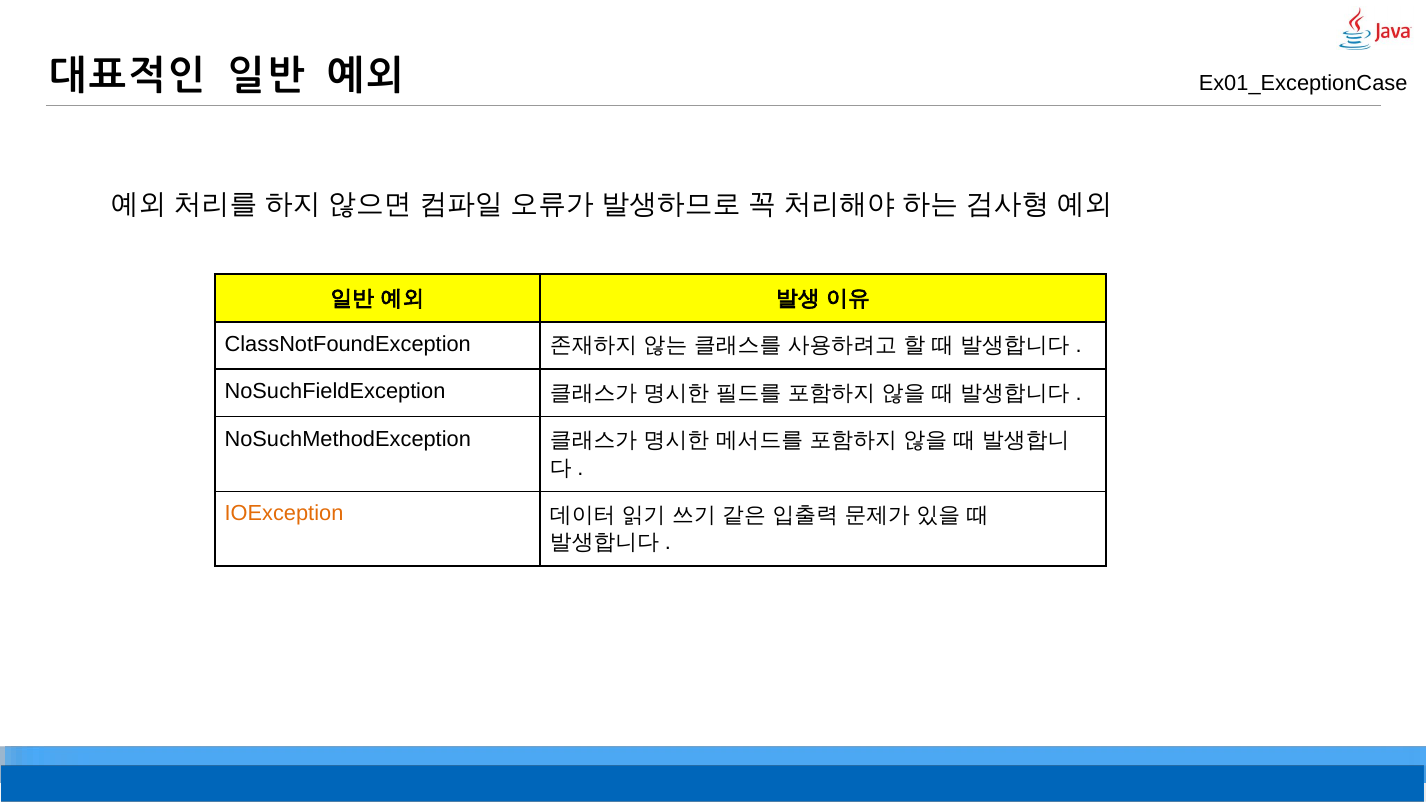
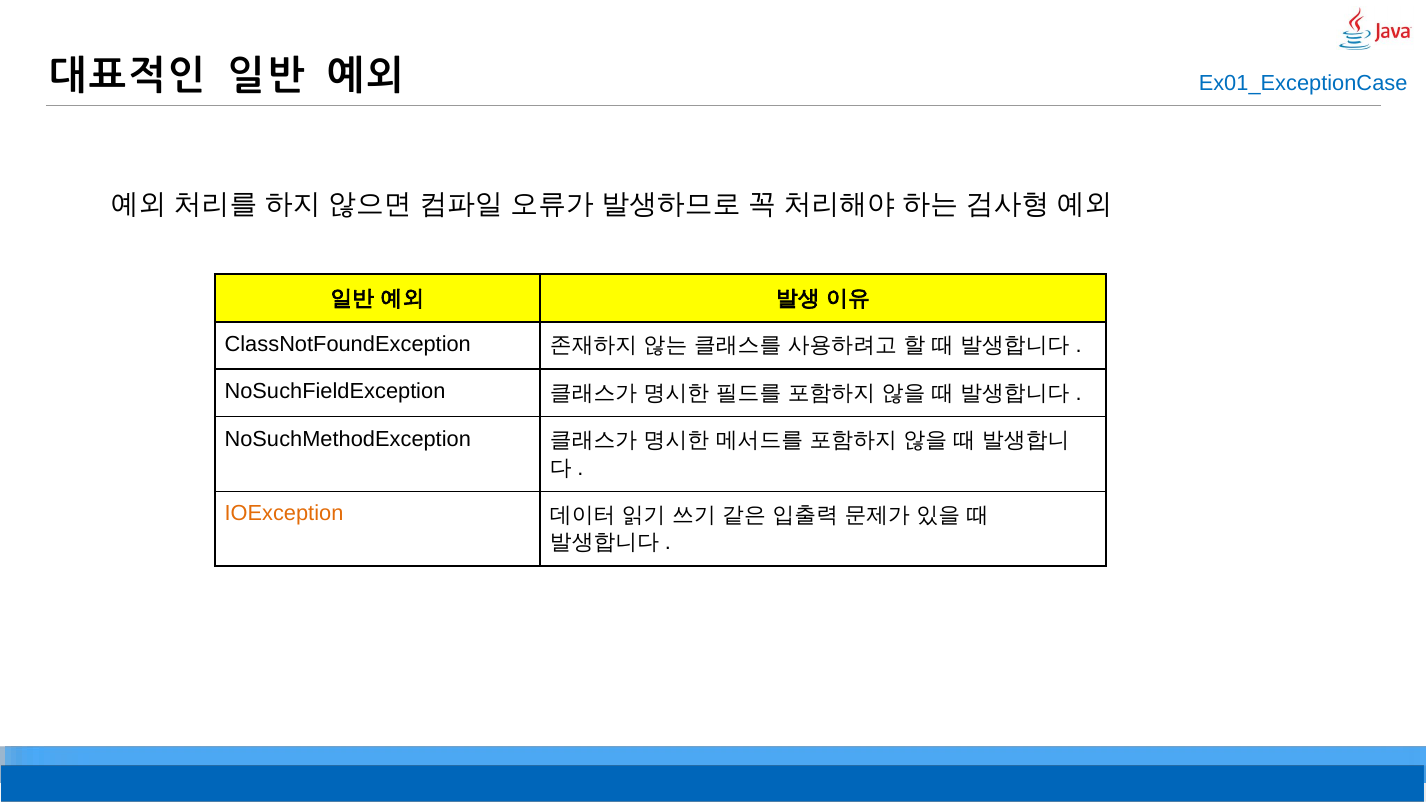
Ex01_ExceptionCase colour: black -> blue
